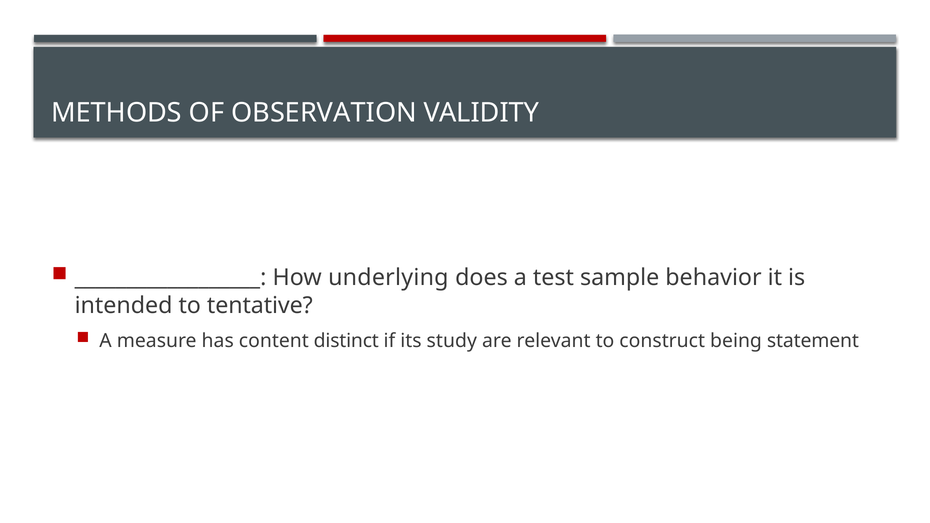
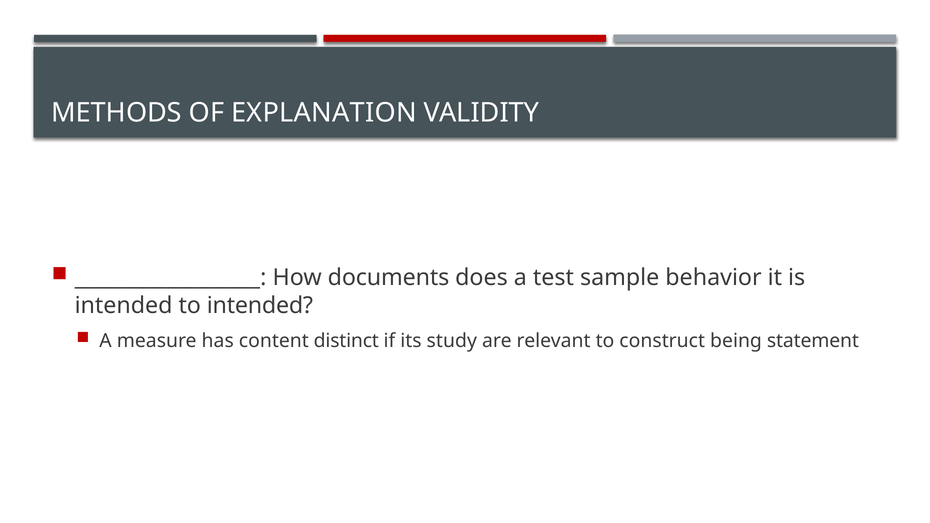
OBSERVATION: OBSERVATION -> EXPLANATION
underlying: underlying -> documents
to tentative: tentative -> intended
